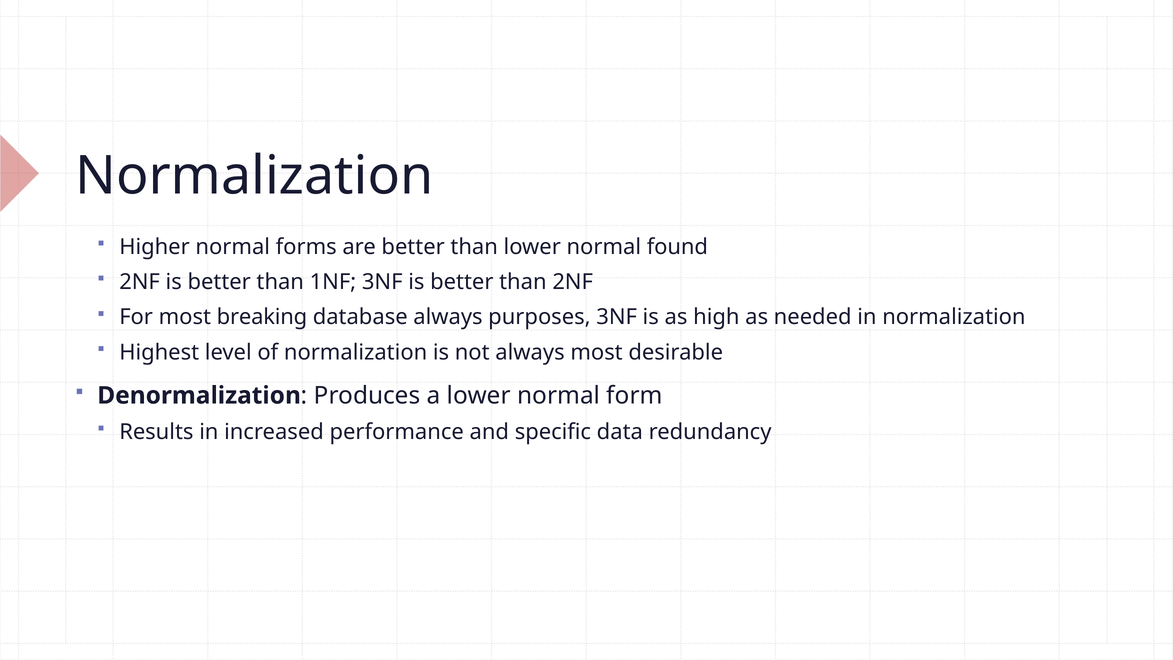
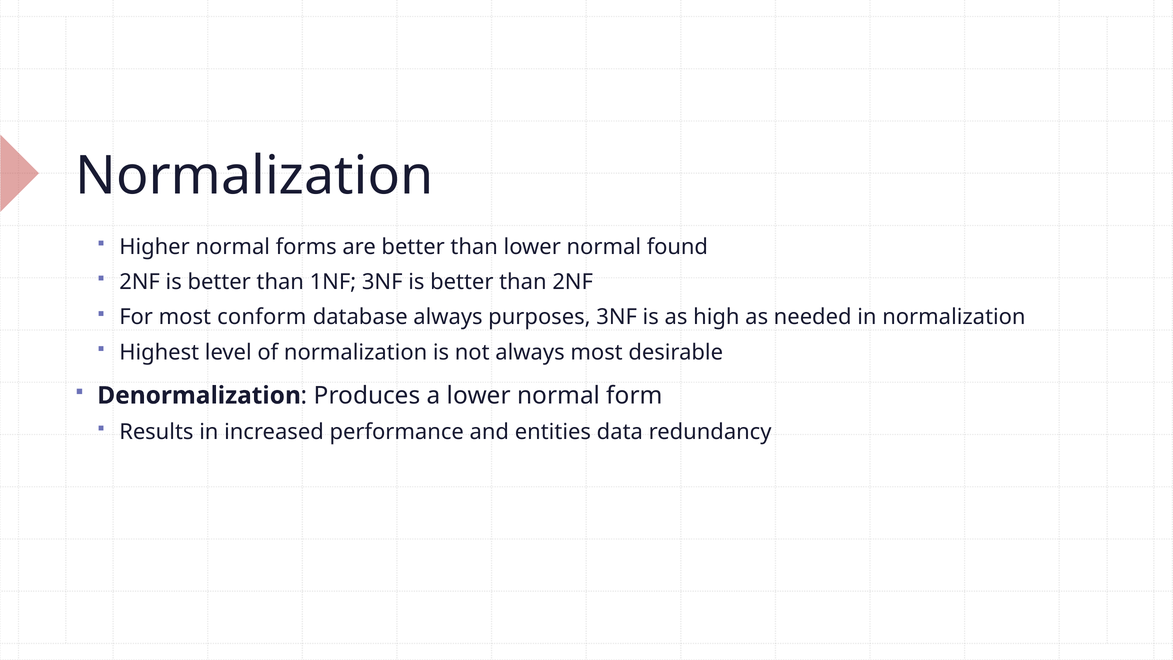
breaking: breaking -> conform
specific: specific -> entities
